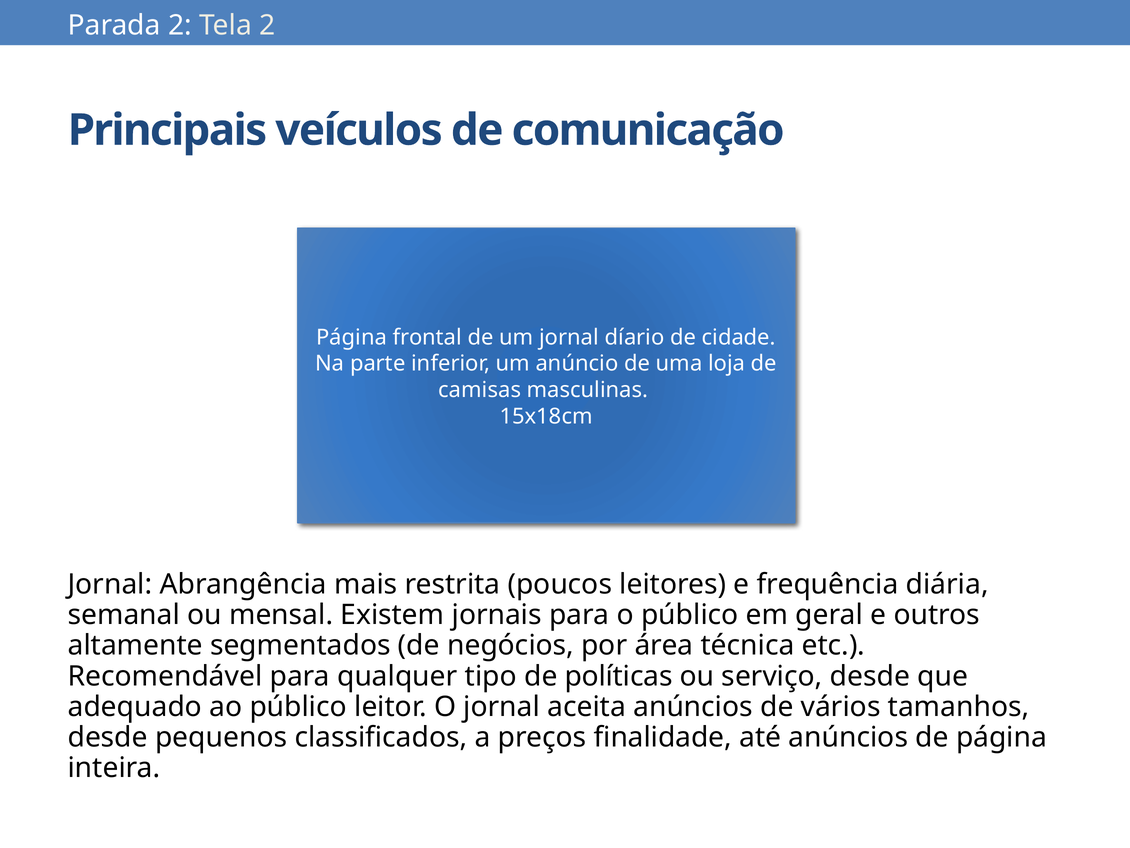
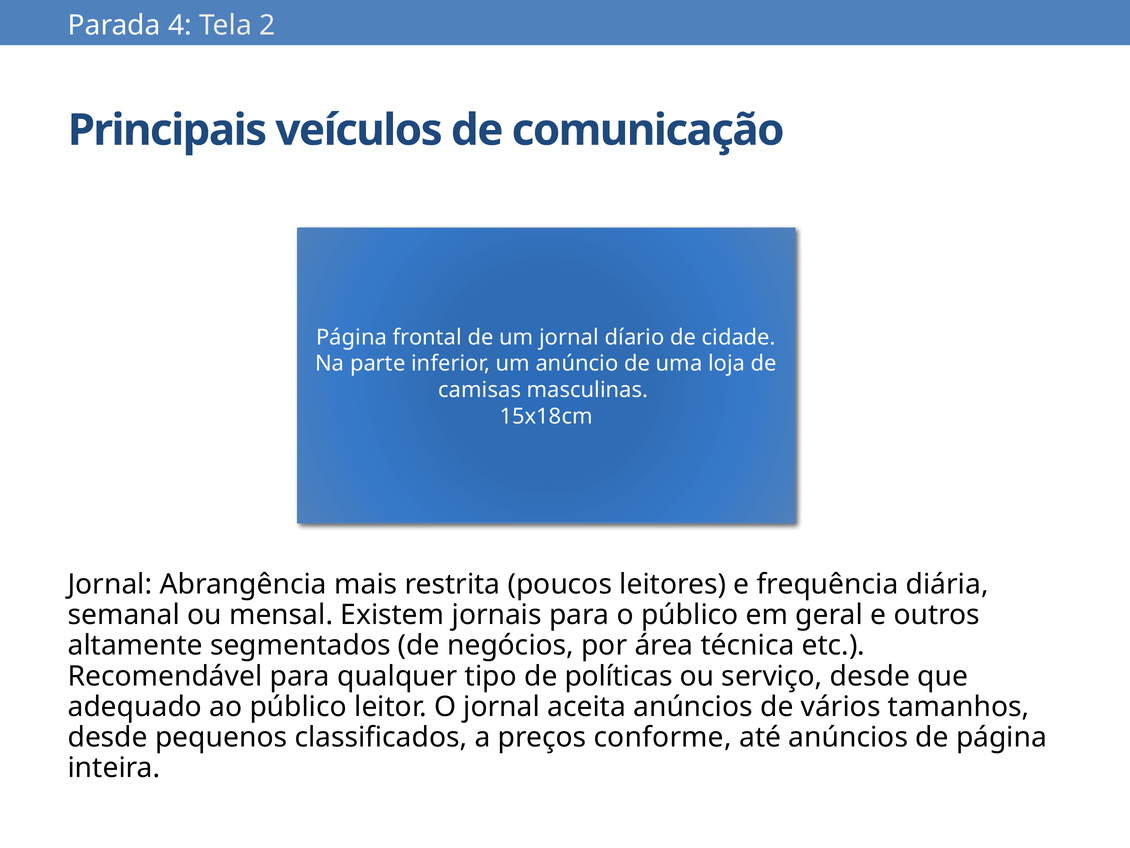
Parada 2: 2 -> 4
finalidade: finalidade -> conforme
